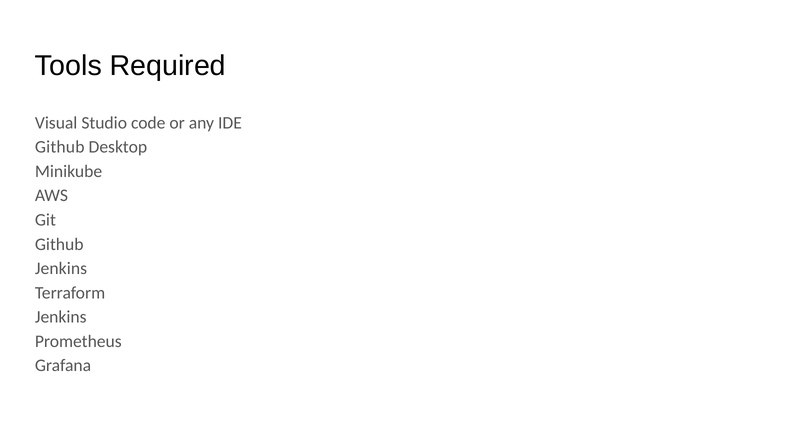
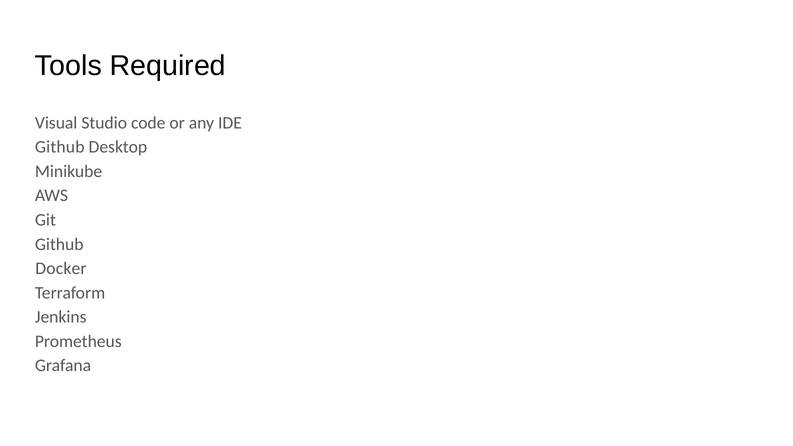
Jenkins at (61, 269): Jenkins -> Docker
